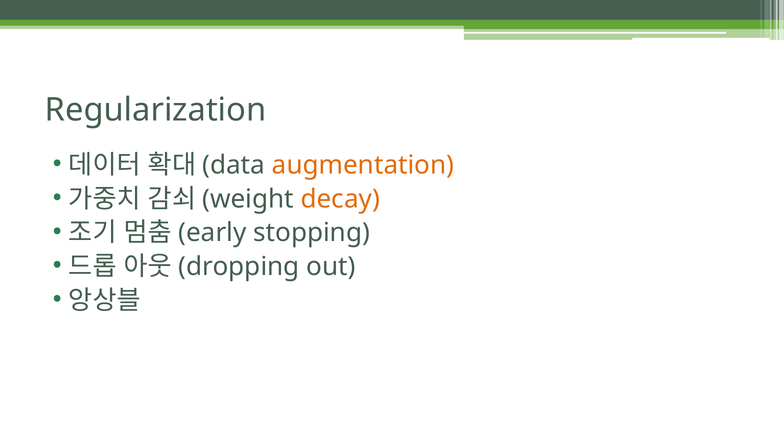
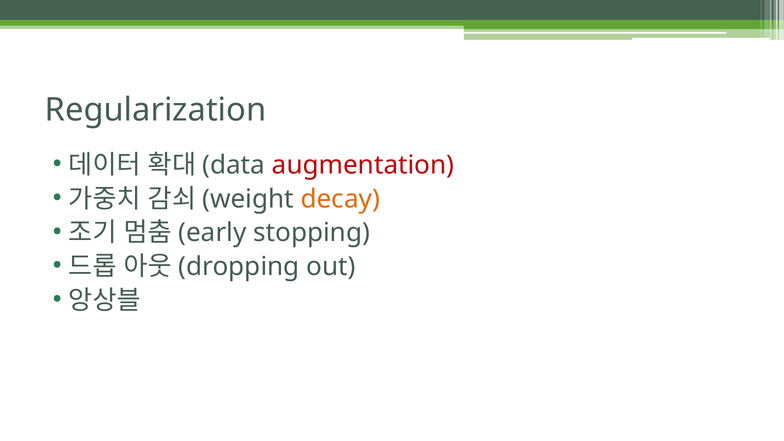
augmentation colour: orange -> red
